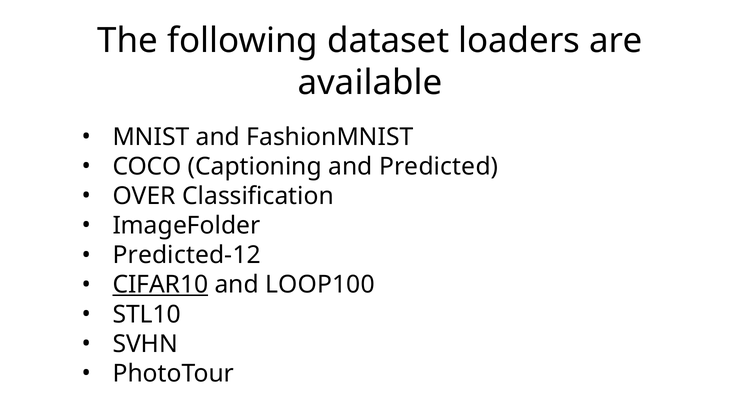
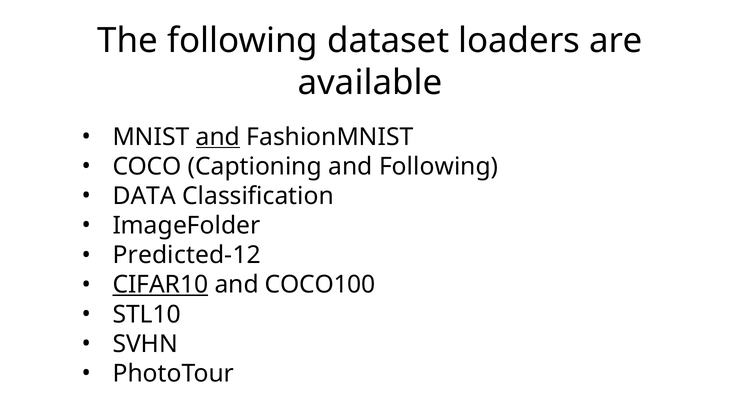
and at (218, 137) underline: none -> present
and Predicted: Predicted -> Following
OVER: OVER -> DATA
LOOP100: LOOP100 -> COCO100
